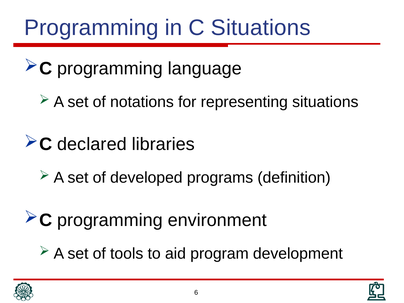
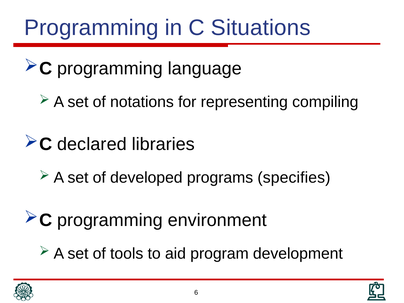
representing situations: situations -> compiling
definition: definition -> specifies
